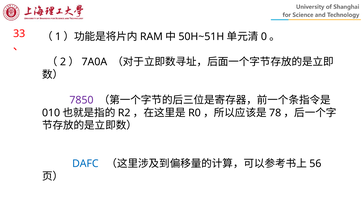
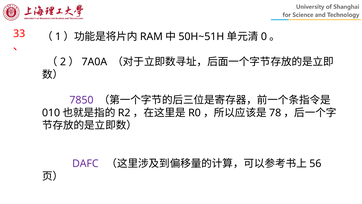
DAFC colour: blue -> purple
